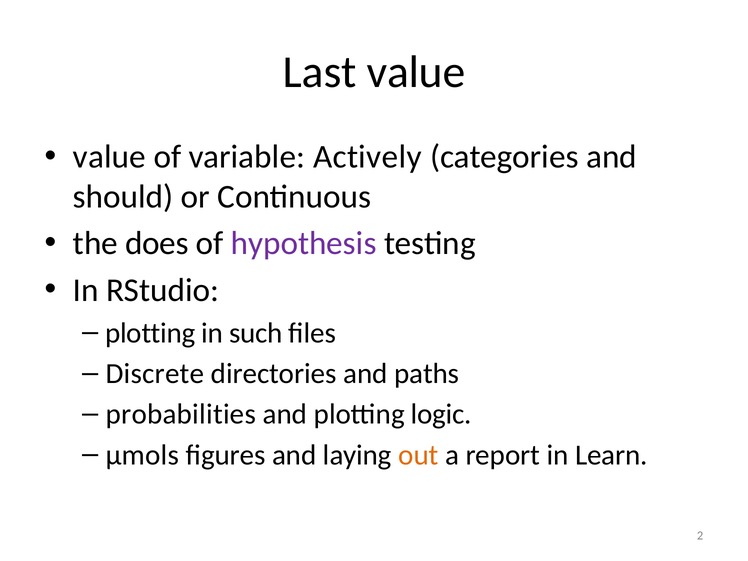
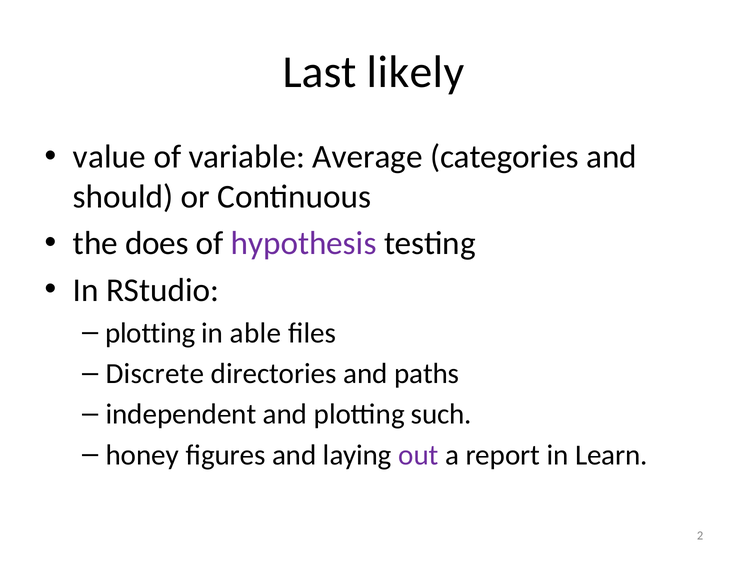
Last value: value -> likely
Actively: Actively -> Average
such: such -> able
probabilities: probabilities -> independent
logic: logic -> such
μmols: μmols -> honey
out colour: orange -> purple
